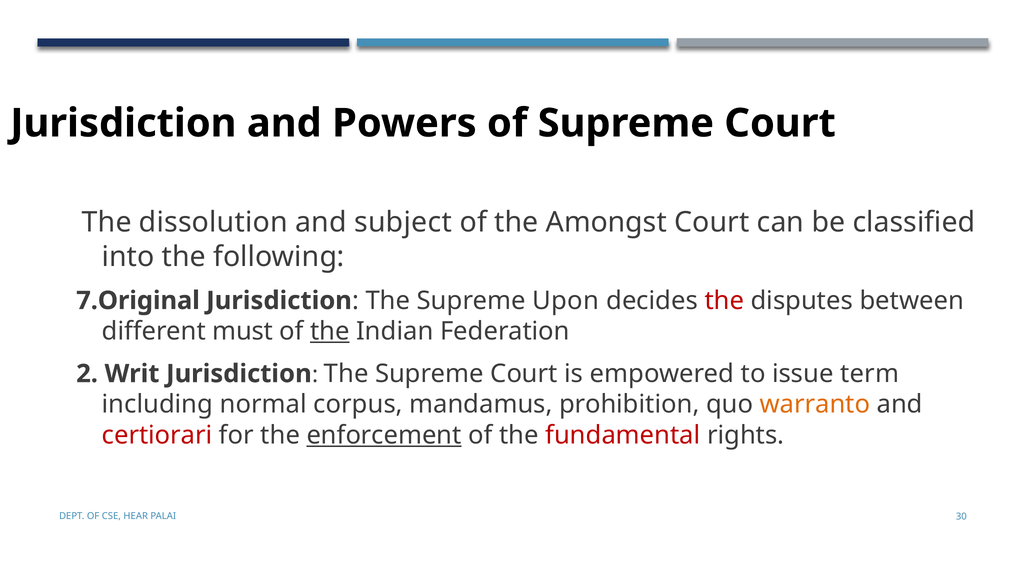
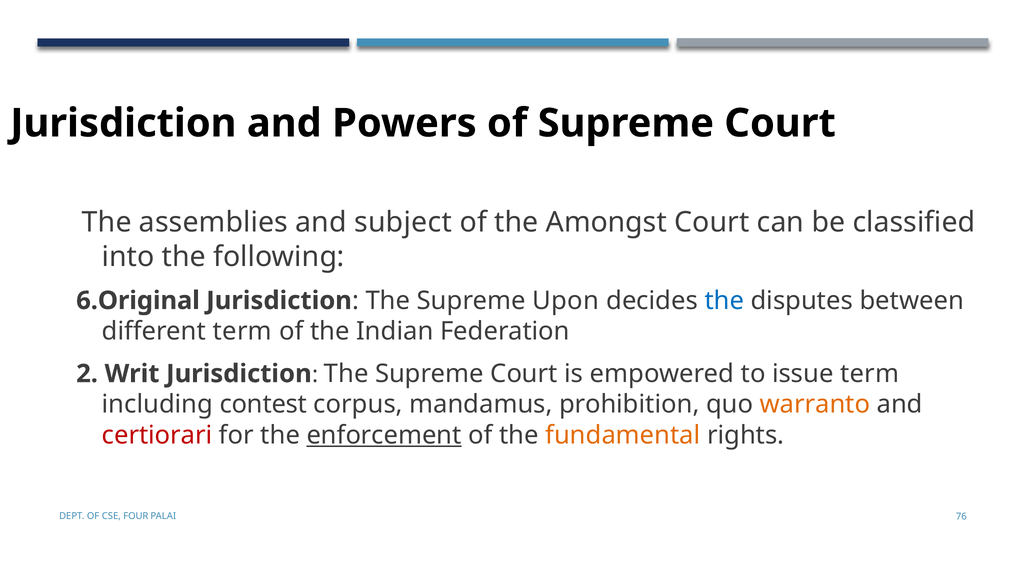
dissolution: dissolution -> assemblies
7.Original: 7.Original -> 6.Original
the at (724, 301) colour: red -> blue
different must: must -> term
the at (330, 331) underline: present -> none
normal: normal -> contest
fundamental colour: red -> orange
HEAR: HEAR -> FOUR
30: 30 -> 76
